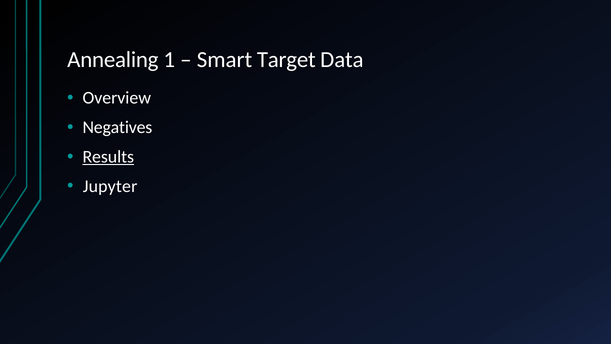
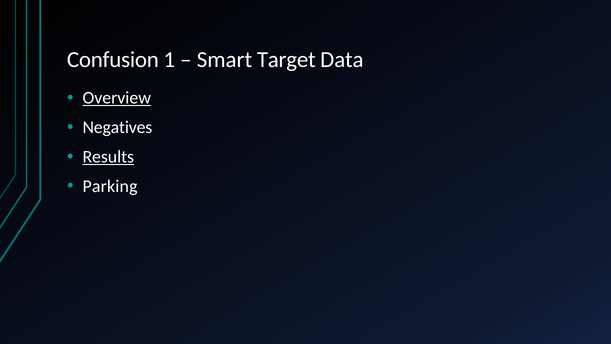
Annealing: Annealing -> Confusion
Overview underline: none -> present
Jupyter: Jupyter -> Parking
